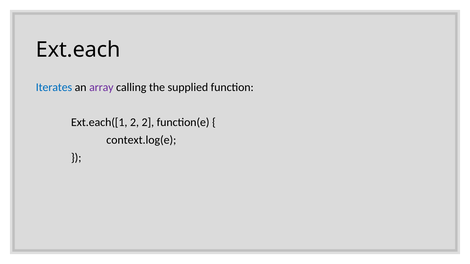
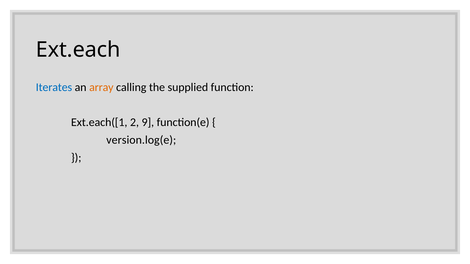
array colour: purple -> orange
2 2: 2 -> 9
context.log(e: context.log(e -> version.log(e
